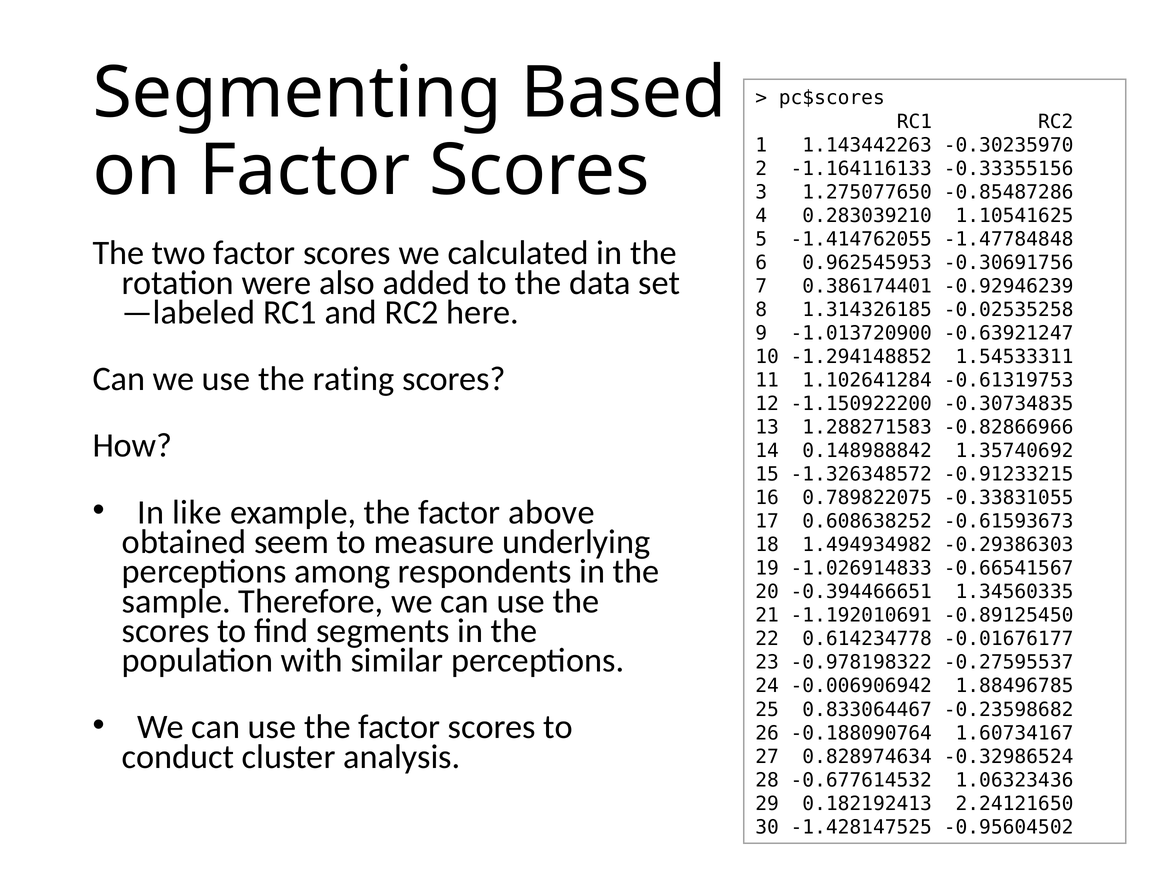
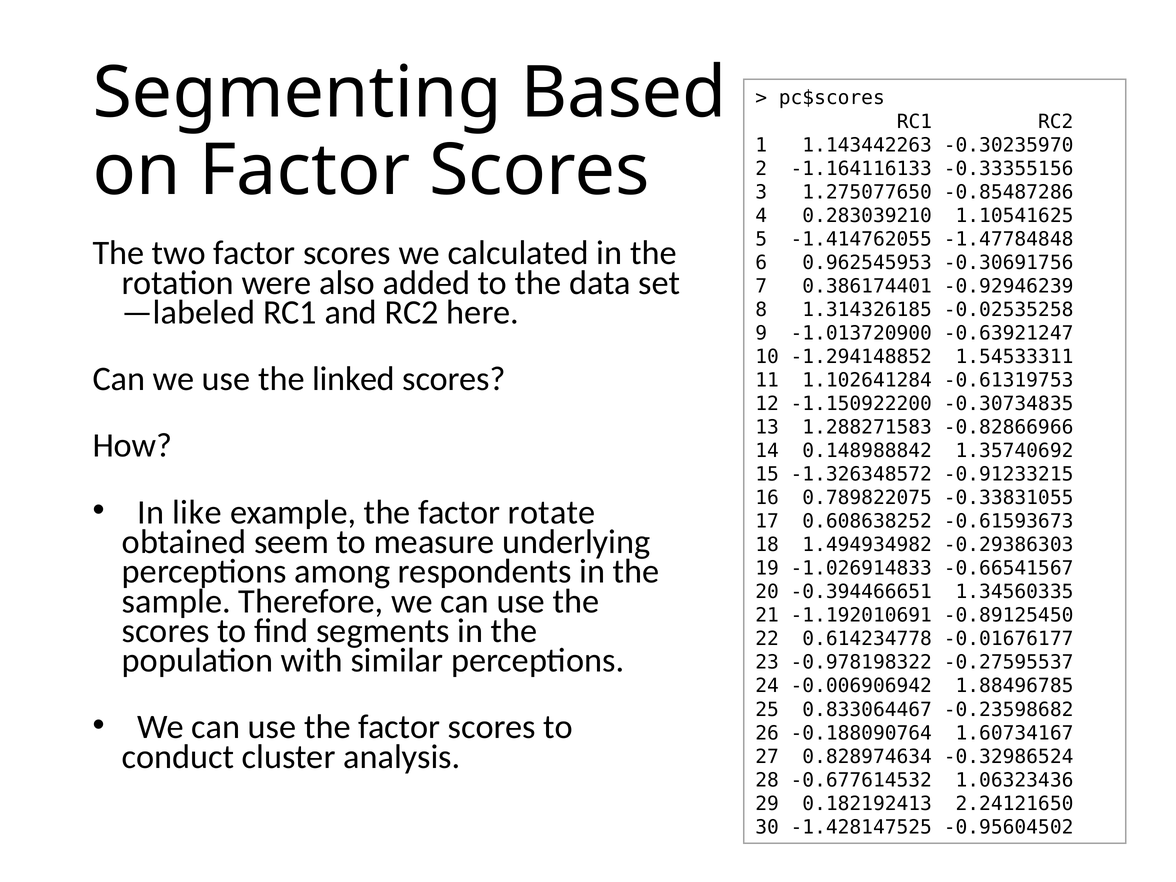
rating: rating -> linked
above: above -> rotate
